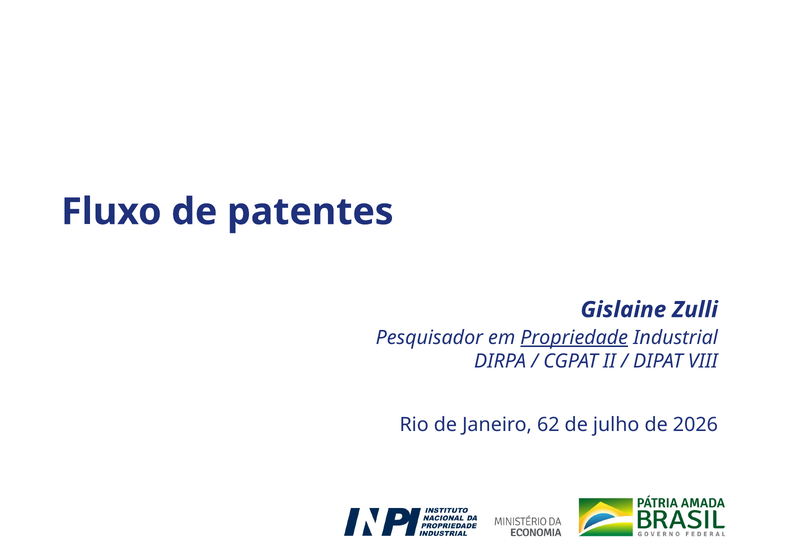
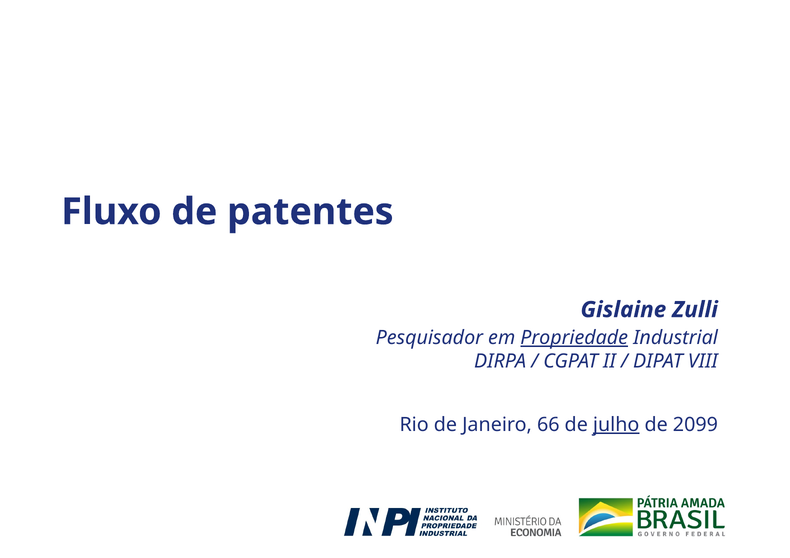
62: 62 -> 66
julho underline: none -> present
2026: 2026 -> 2099
